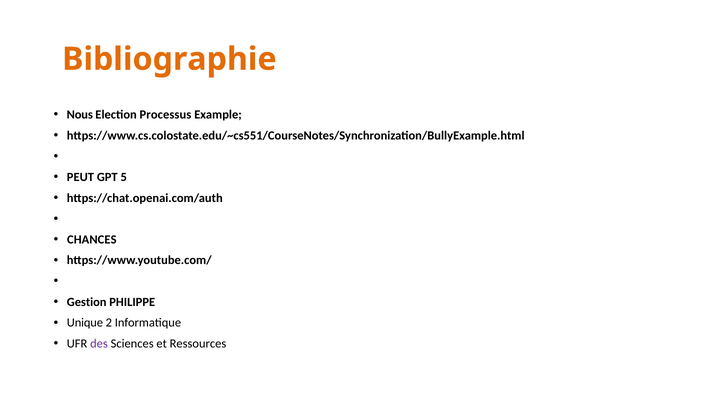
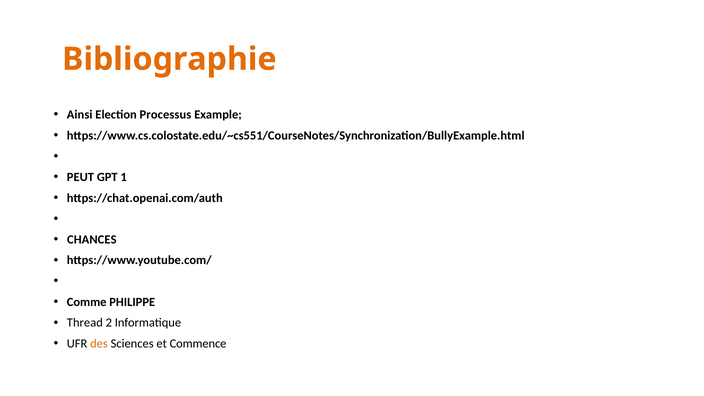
Nous: Nous -> Ainsi
5: 5 -> 1
Gestion: Gestion -> Comme
Unique: Unique -> Thread
des colour: purple -> orange
Ressources: Ressources -> Commence
